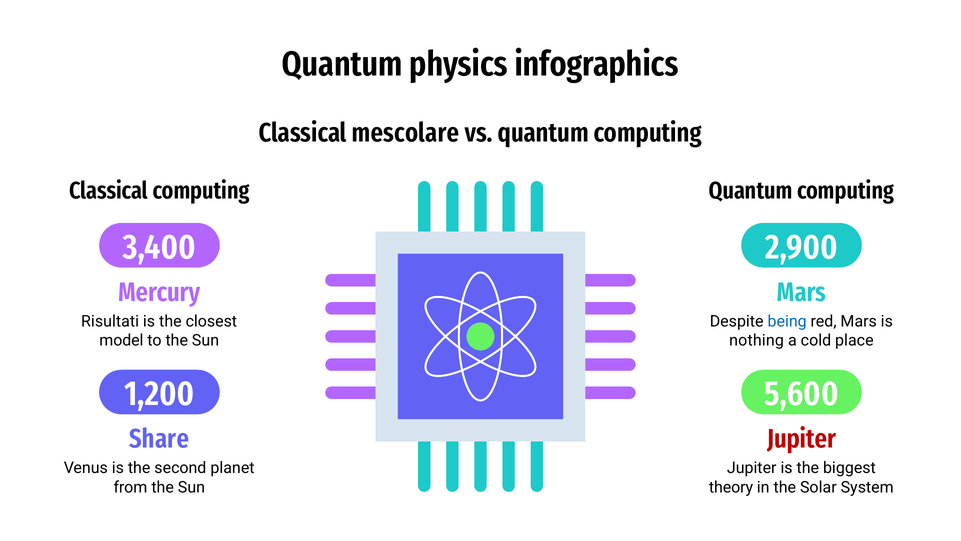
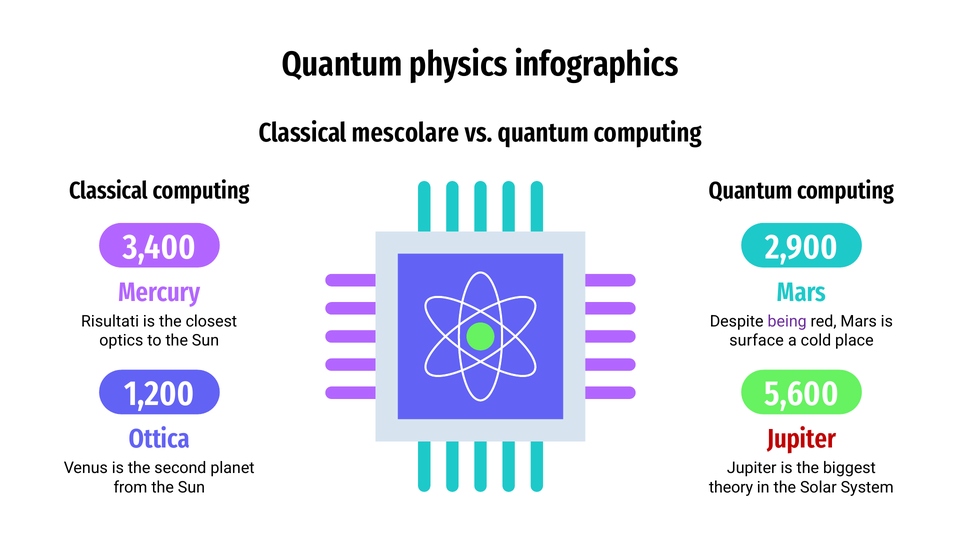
being colour: blue -> purple
model: model -> optics
nothing: nothing -> surface
Share: Share -> Ottica
